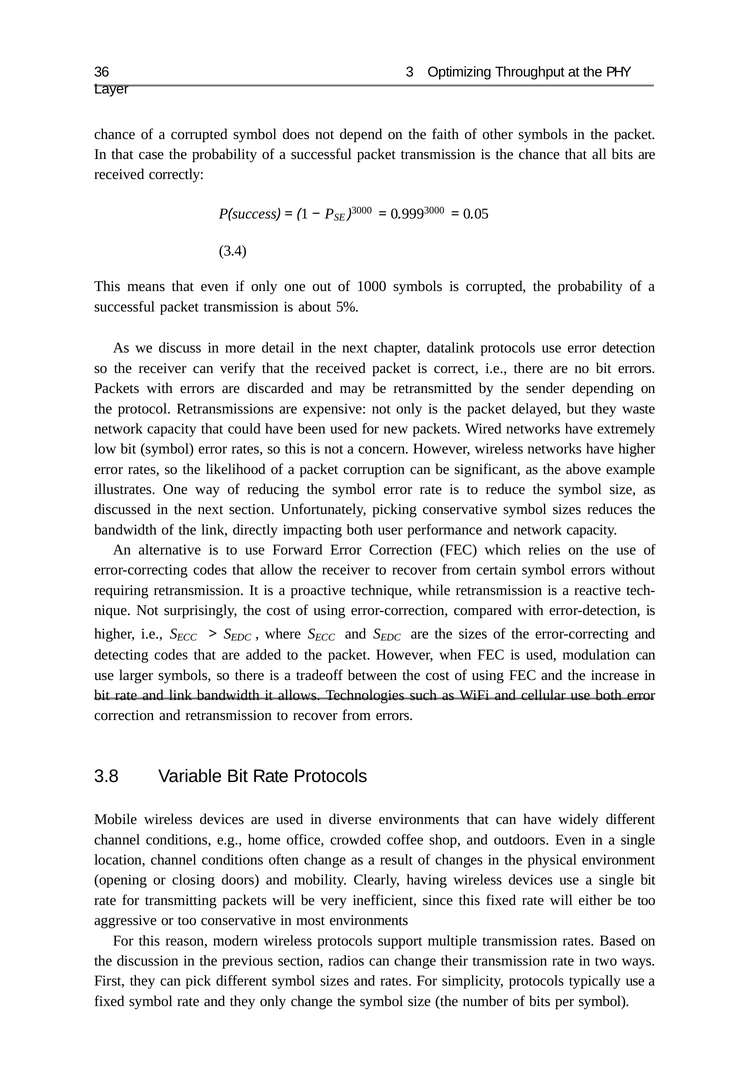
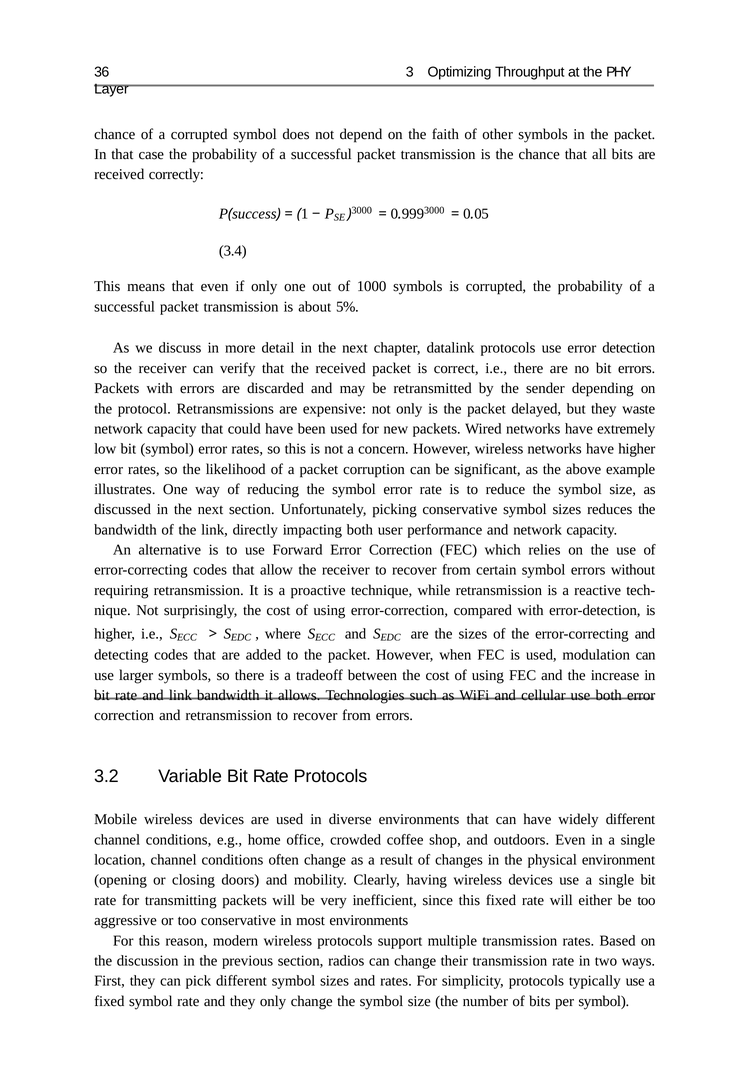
3.8: 3.8 -> 3.2
